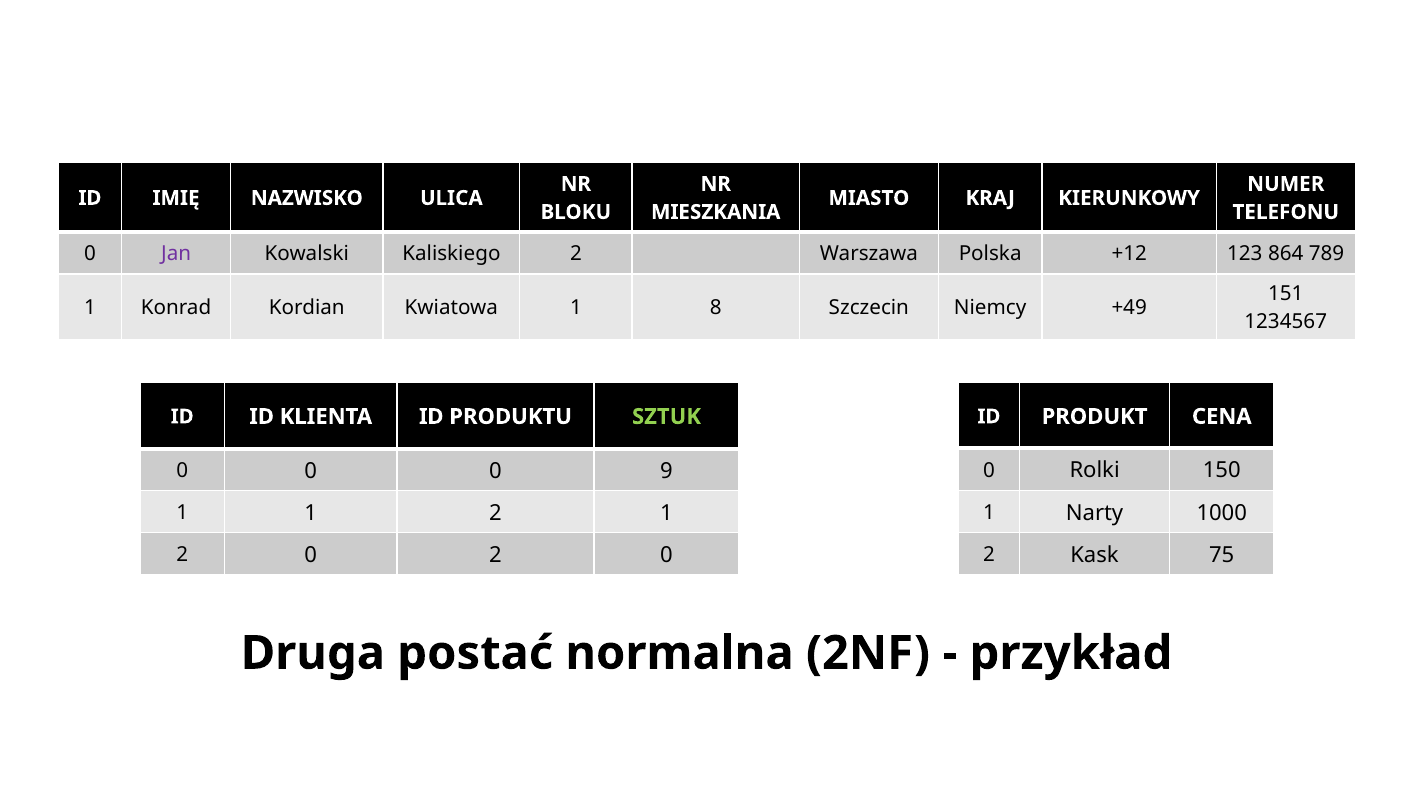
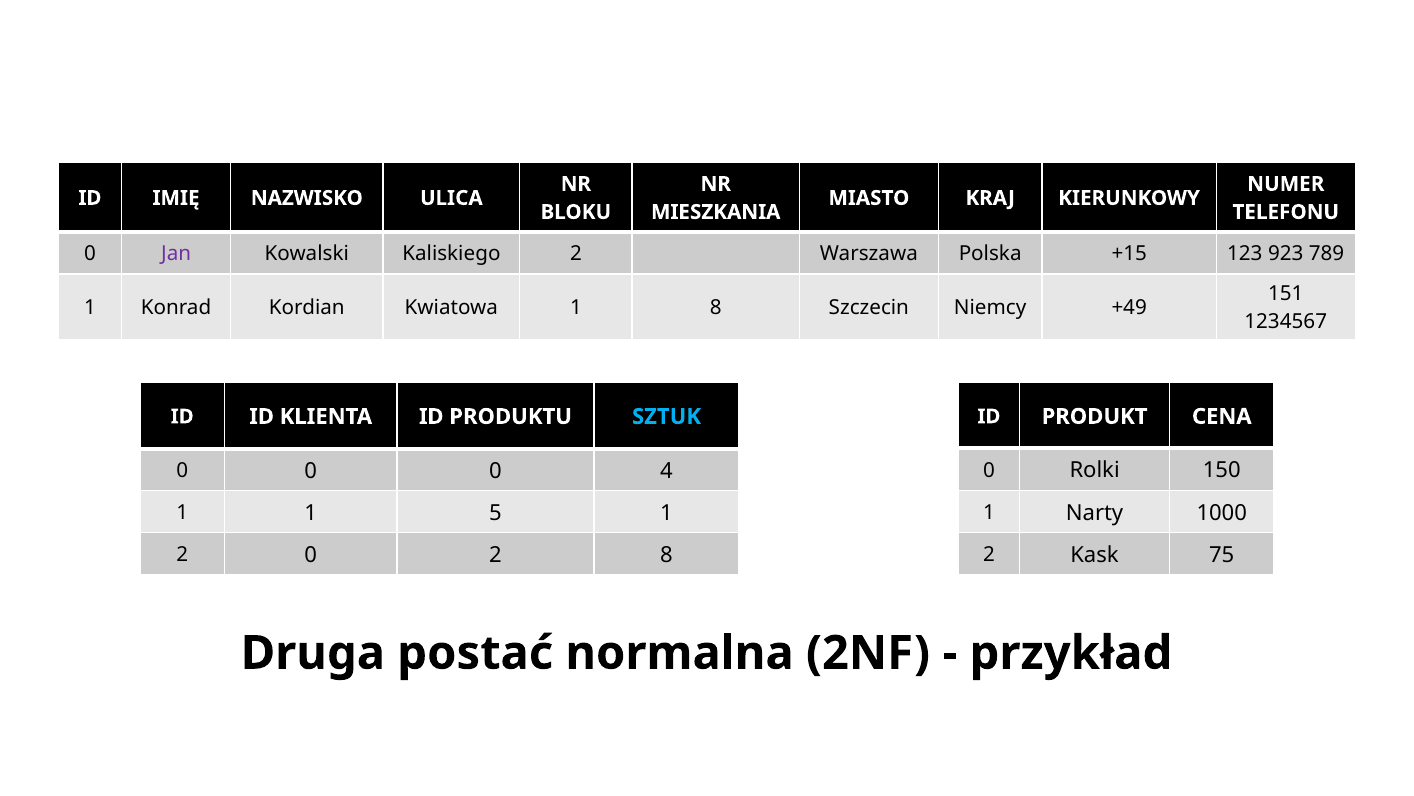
+12: +12 -> +15
864: 864 -> 923
SZTUK colour: light green -> light blue
9: 9 -> 4
1 1 2: 2 -> 5
0 2 0: 0 -> 8
